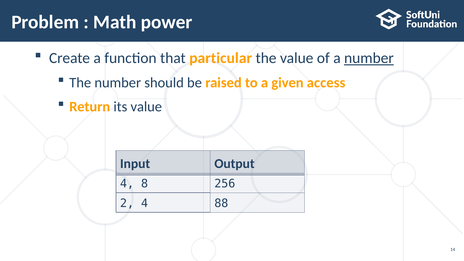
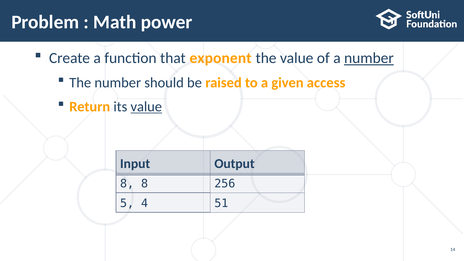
particular: particular -> exponent
value at (146, 107) underline: none -> present
4 at (127, 184): 4 -> 8
2: 2 -> 5
88: 88 -> 51
